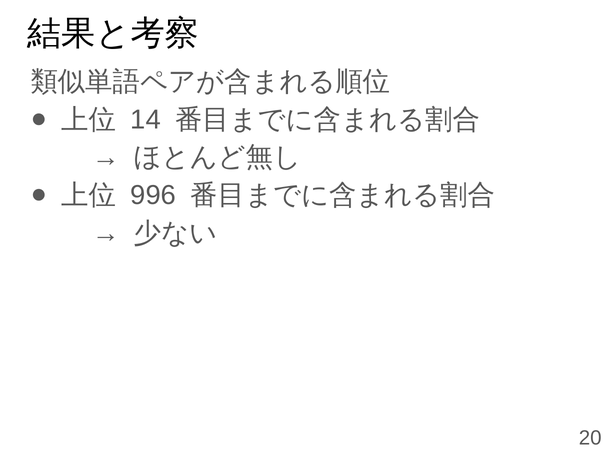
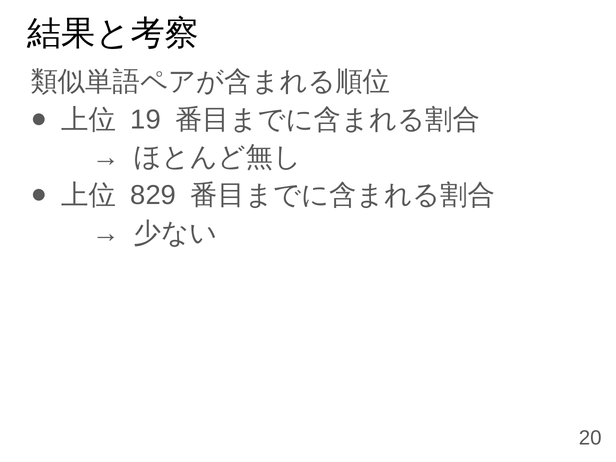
14: 14 -> 19
996: 996 -> 829
